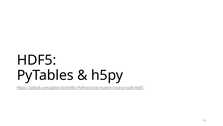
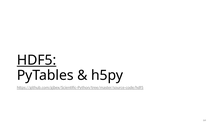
HDF5 underline: none -> present
